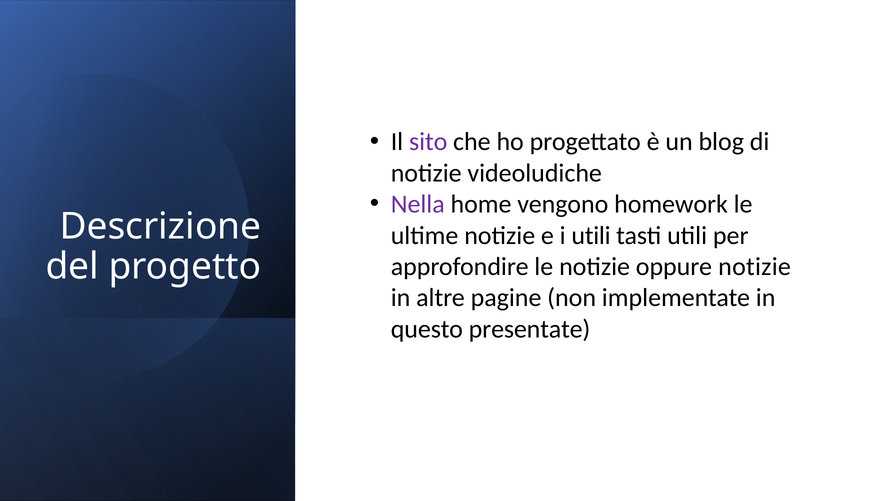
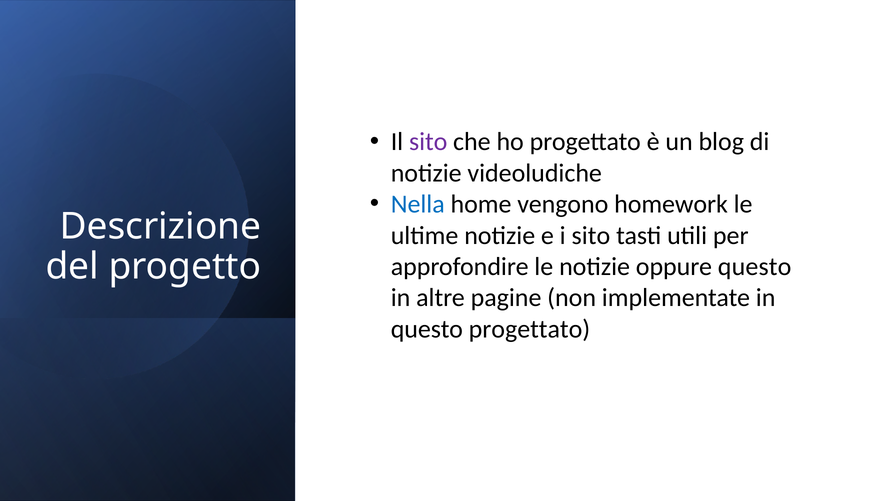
Nella colour: purple -> blue
i utili: utili -> sito
oppure notizie: notizie -> questo
questo presentate: presentate -> progettato
